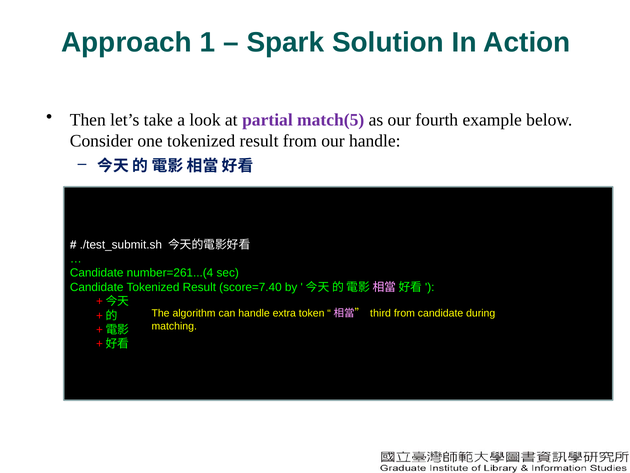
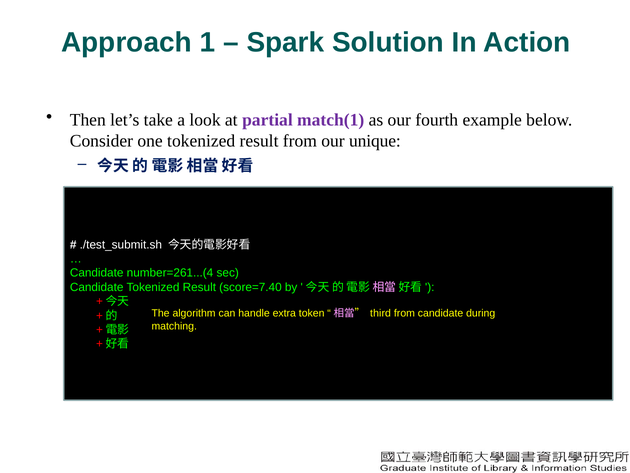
match(5: match(5 -> match(1
our handle: handle -> unique
